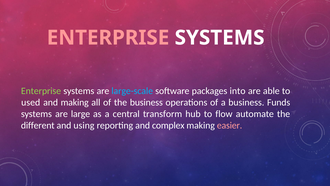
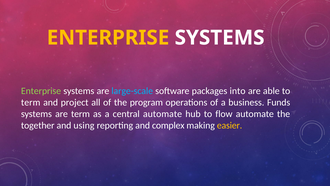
ENTERPRISE at (108, 38) colour: pink -> yellow
used at (31, 102): used -> term
and making: making -> project
the business: business -> program
are large: large -> term
central transform: transform -> automate
different: different -> together
easier colour: pink -> yellow
